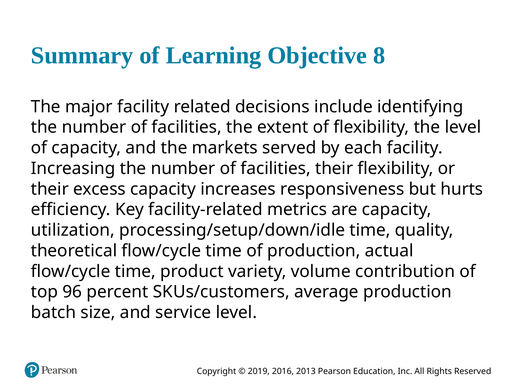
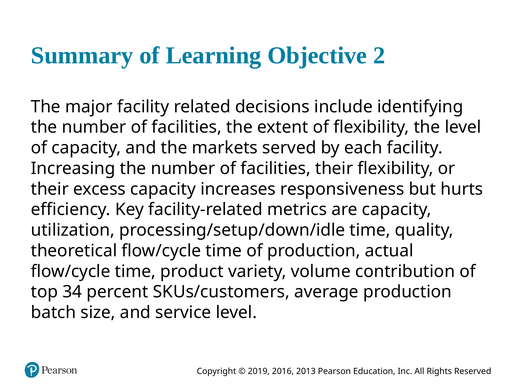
8: 8 -> 2
96: 96 -> 34
